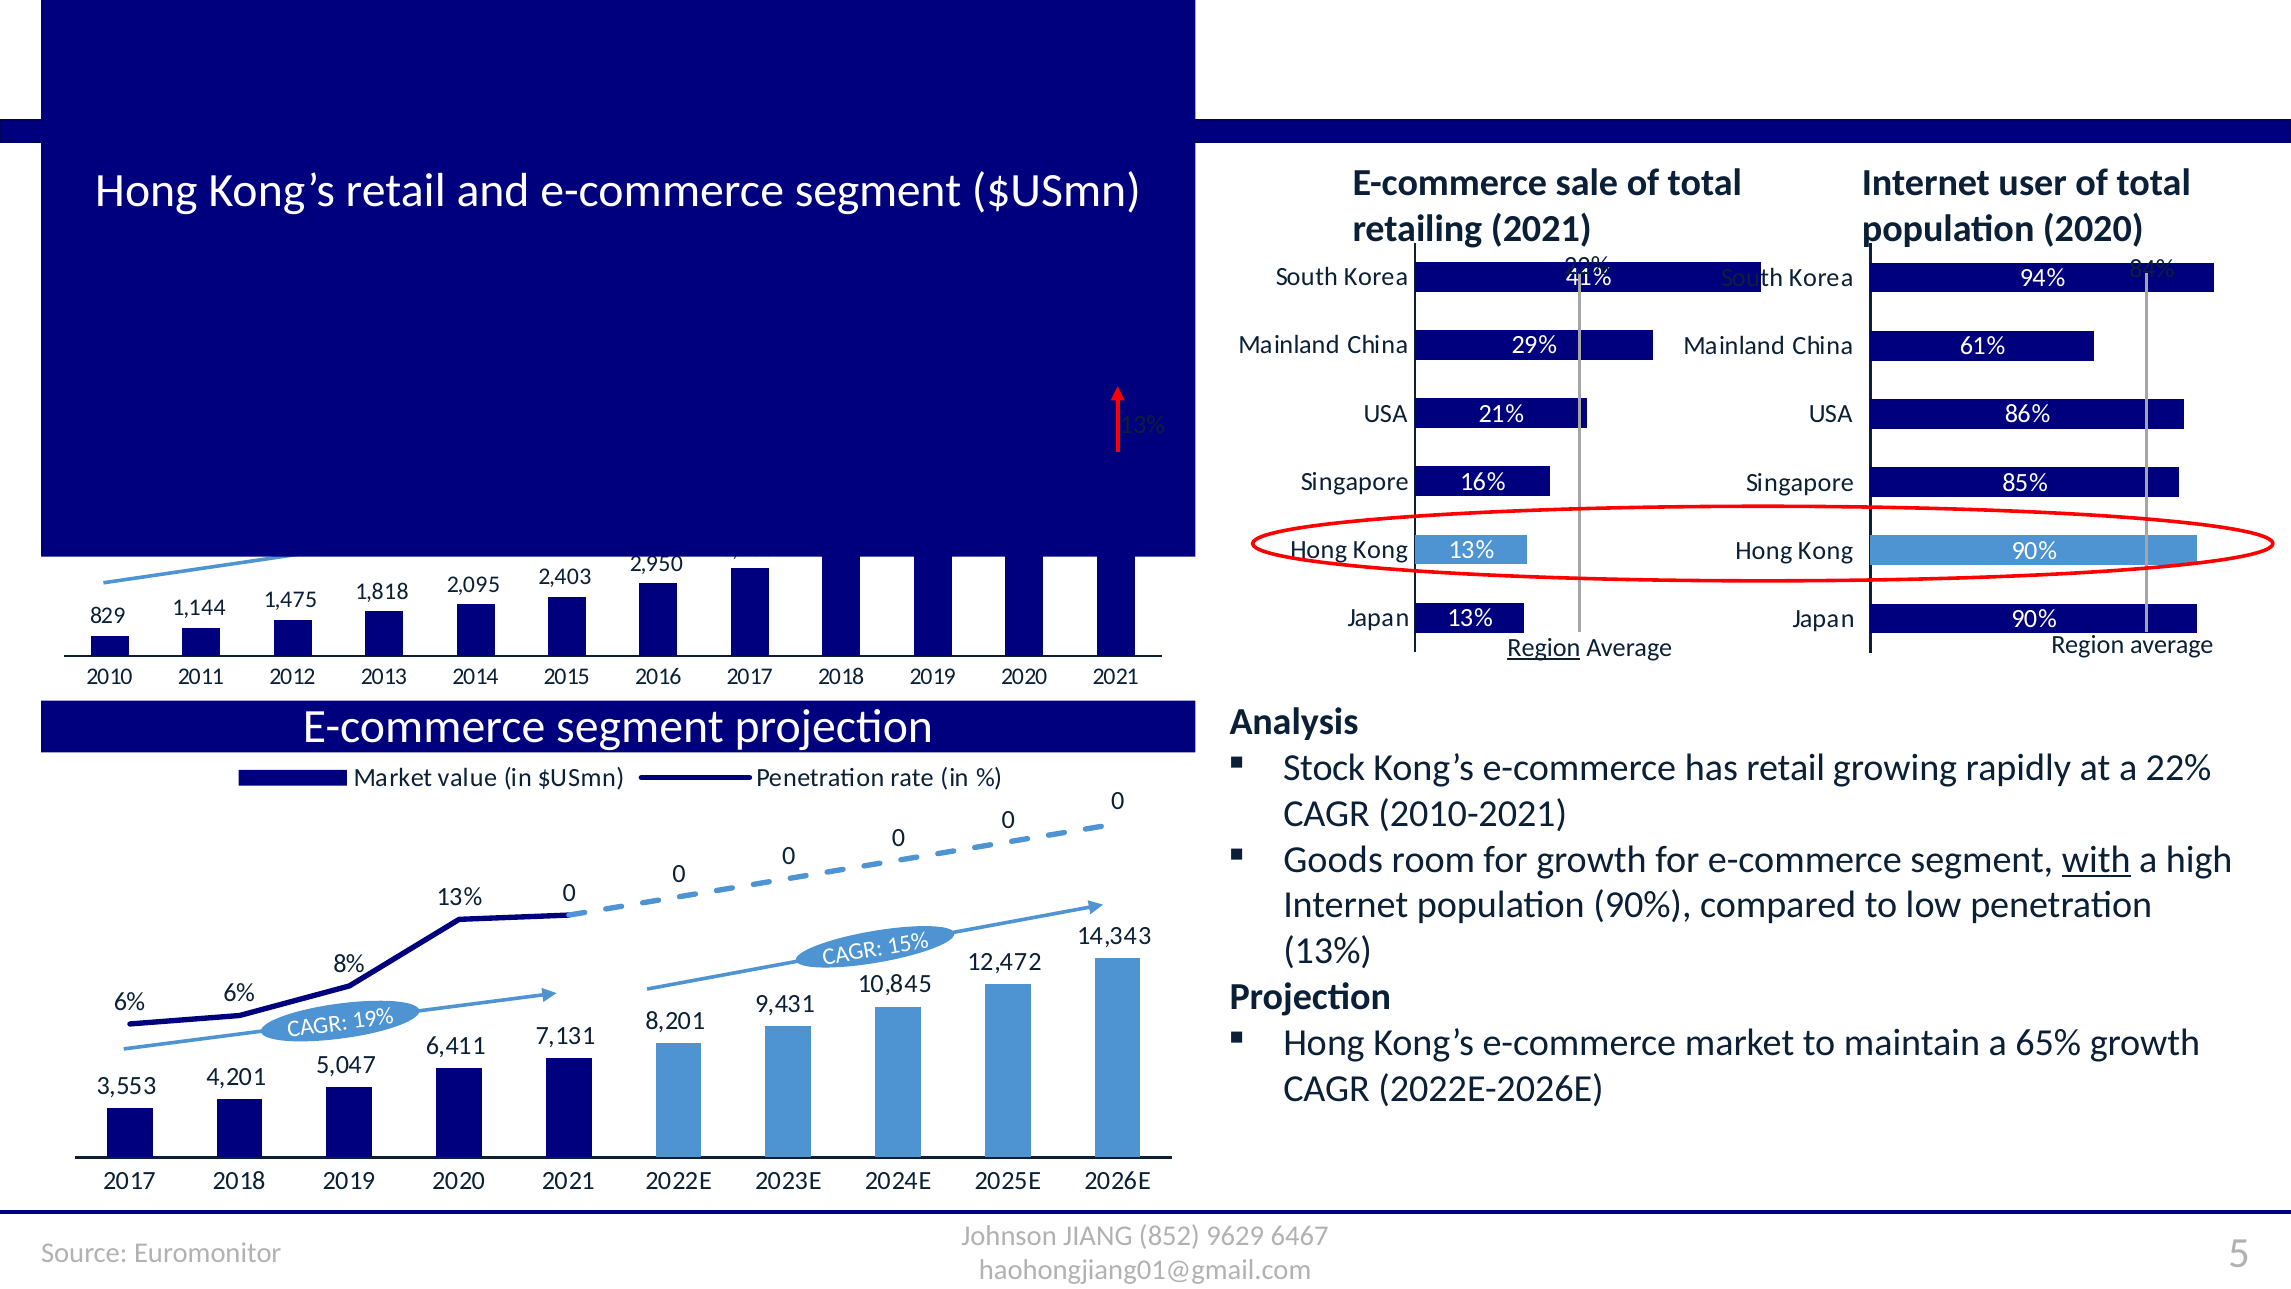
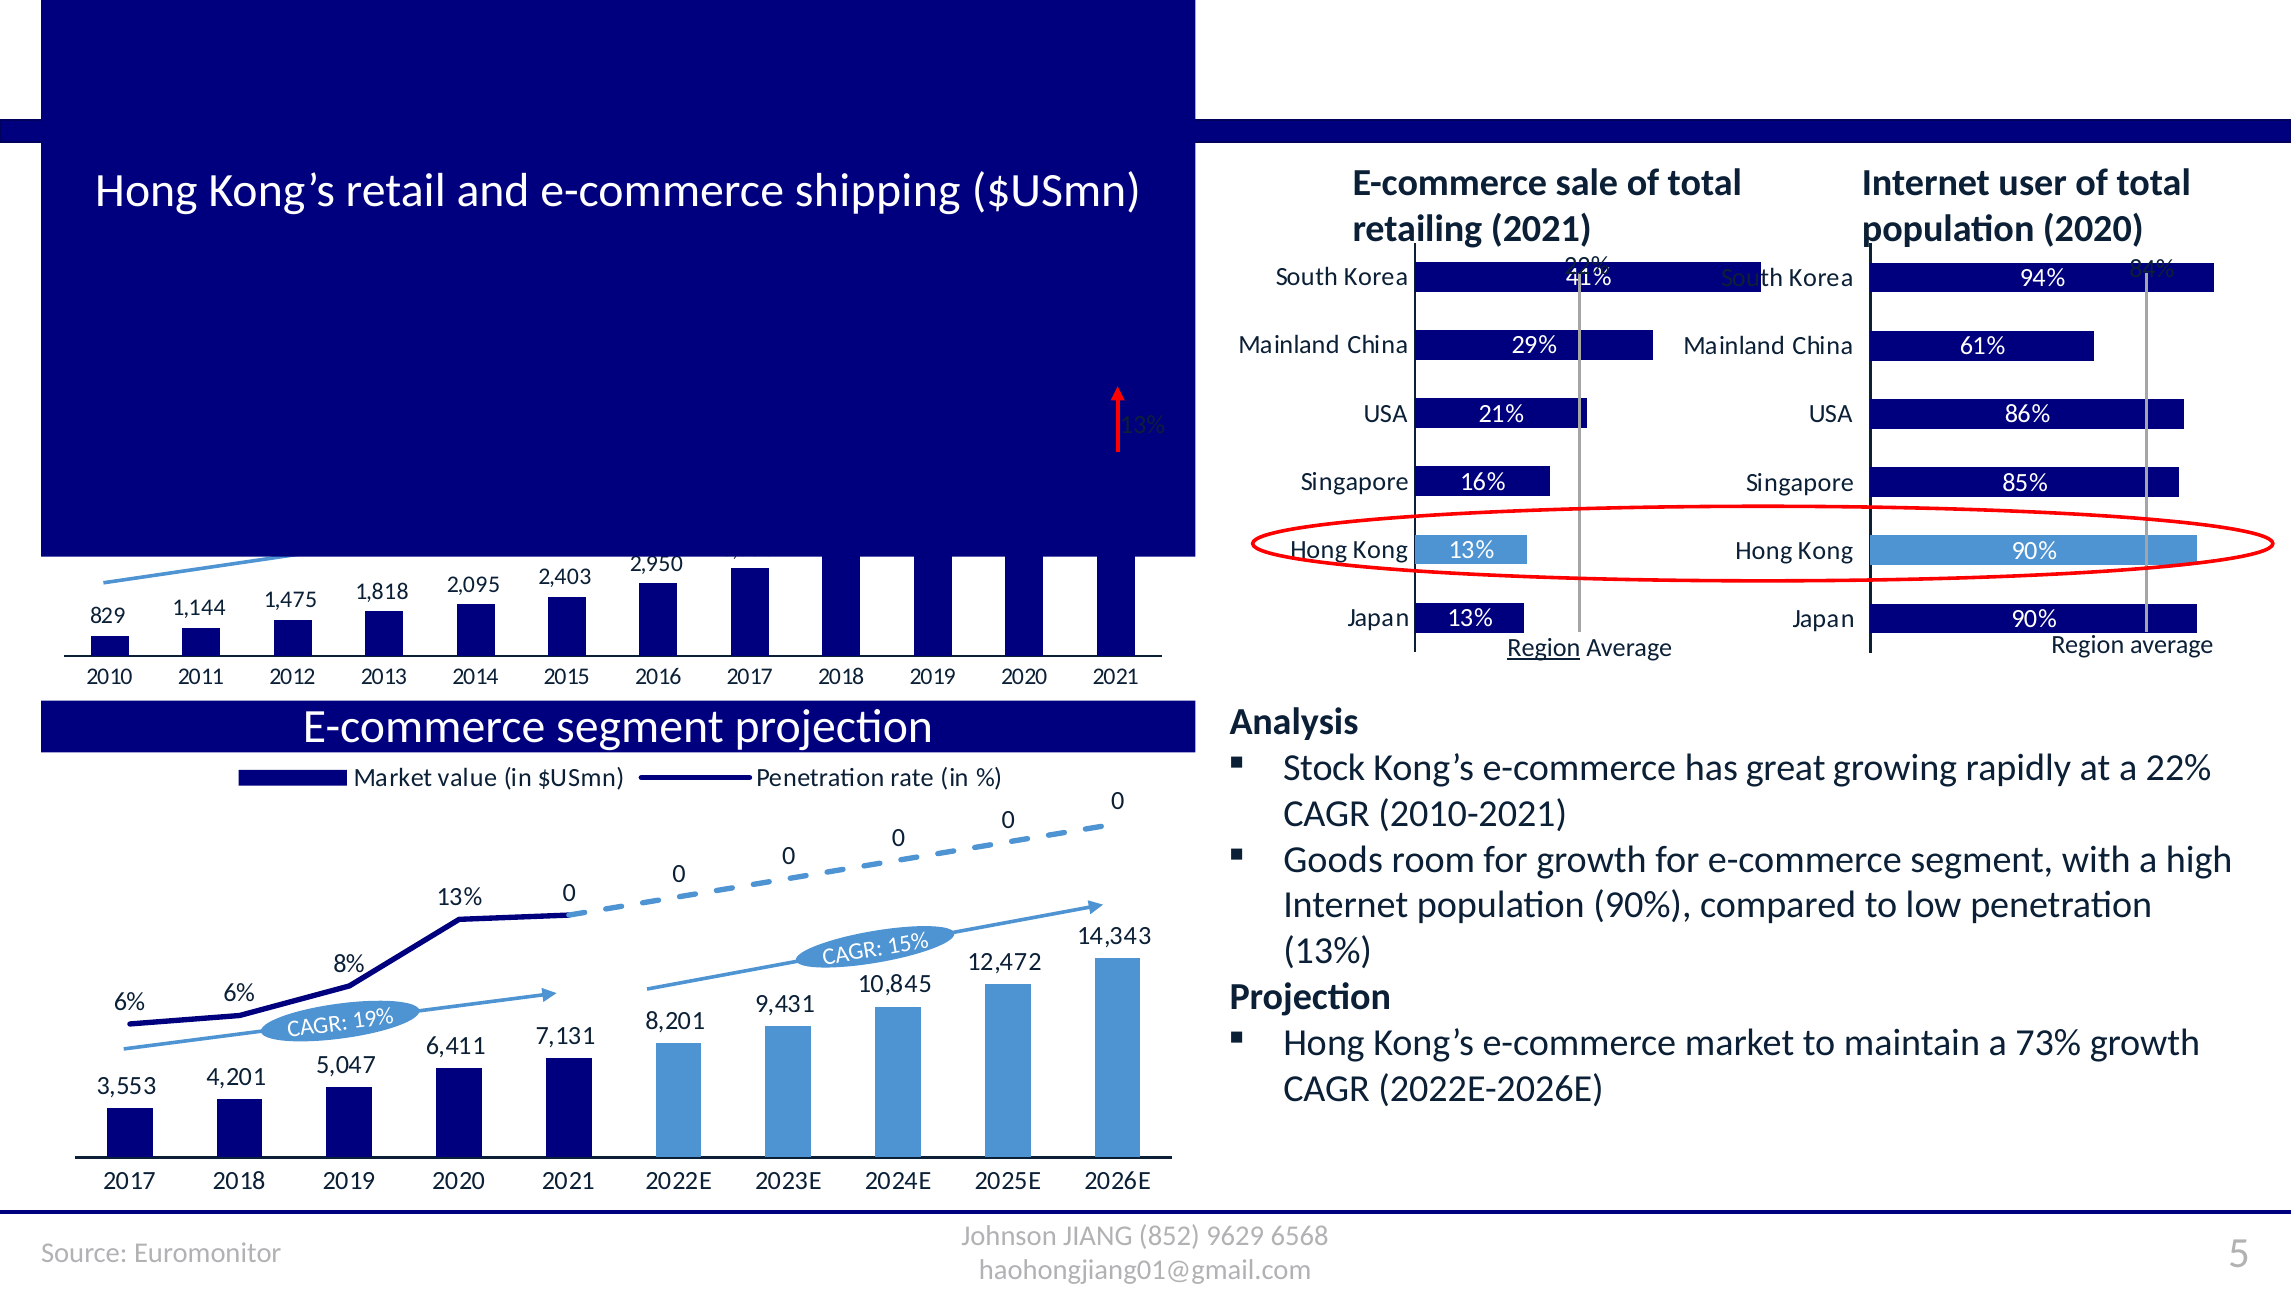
and e-commerce segment: segment -> shipping
has retail: retail -> great
with underline: present -> none
65%: 65% -> 73%
6467: 6467 -> 6568
